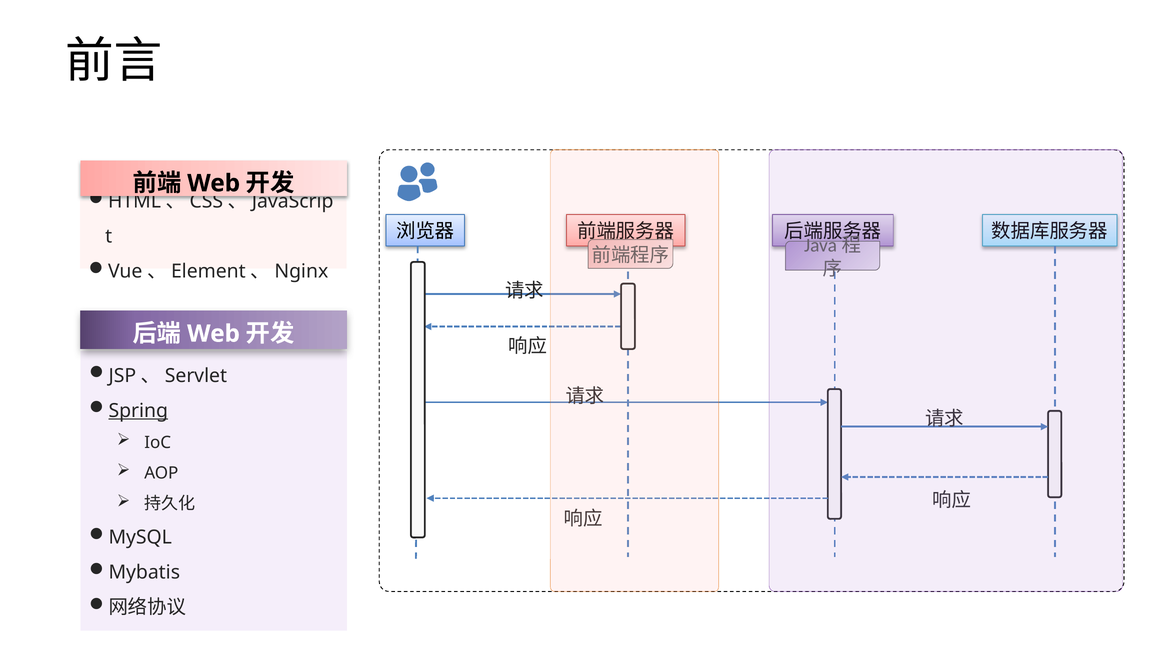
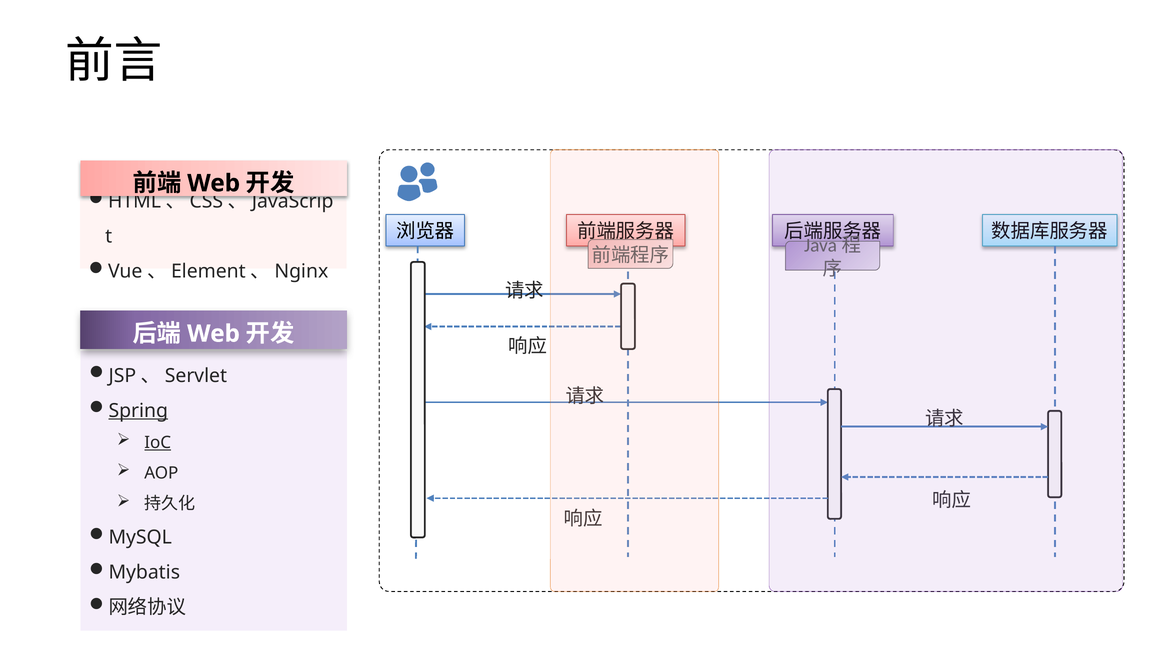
IoC underline: none -> present
